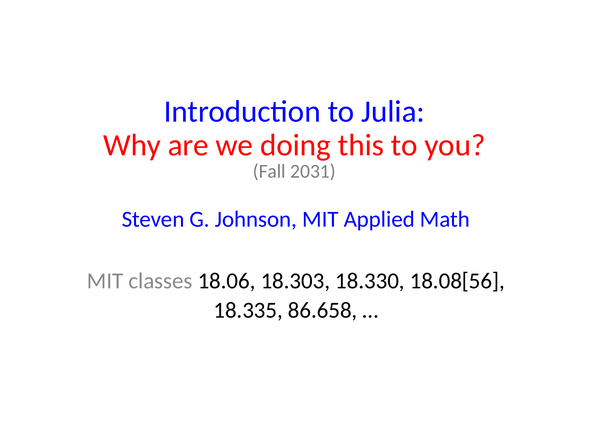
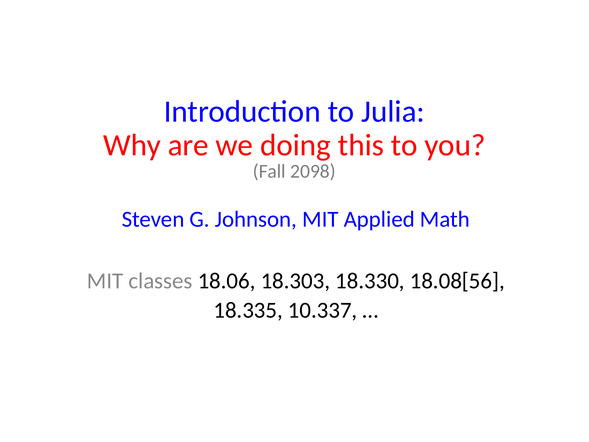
2031: 2031 -> 2098
86.658: 86.658 -> 10.337
